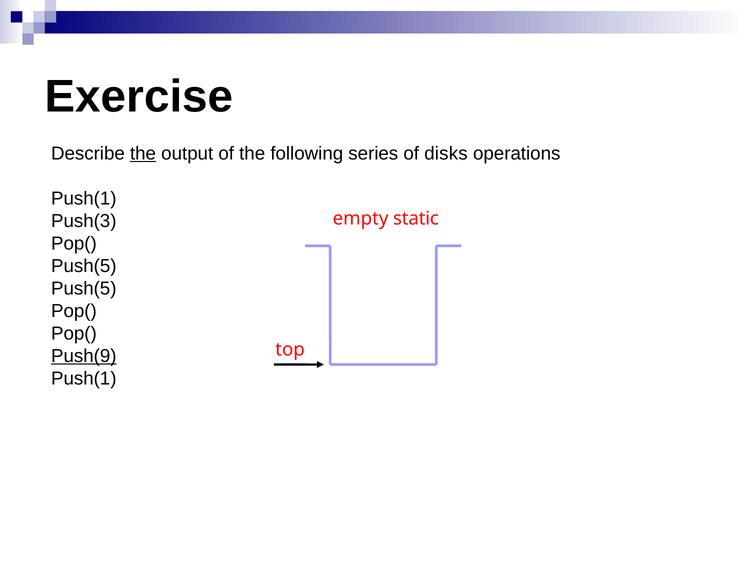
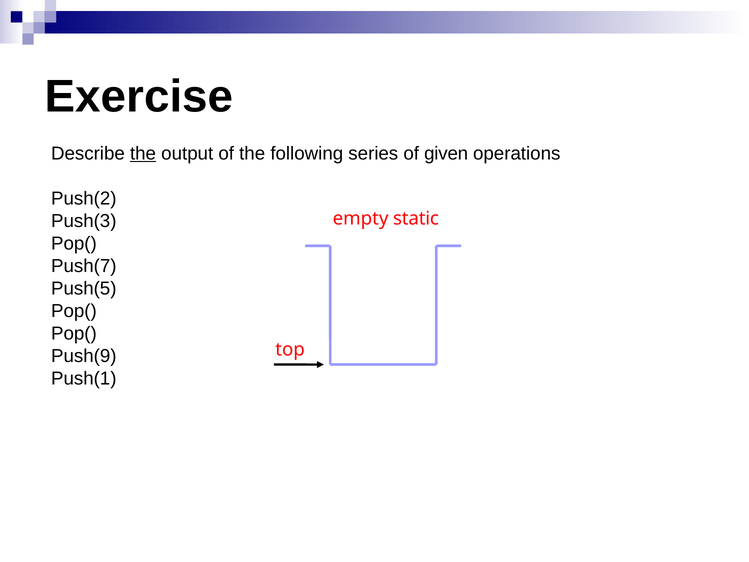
disks: disks -> given
Push(1 at (84, 198): Push(1 -> Push(2
Push(5 at (84, 266): Push(5 -> Push(7
Push(9 underline: present -> none
